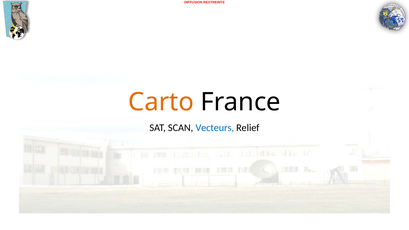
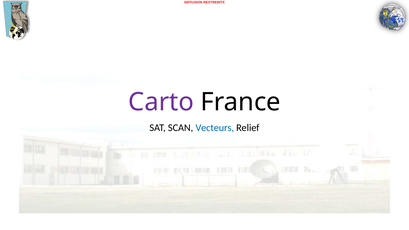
Carto colour: orange -> purple
